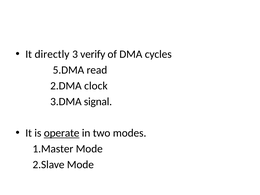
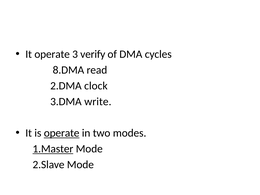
It directly: directly -> operate
5.DMA: 5.DMA -> 8.DMA
signal: signal -> write
1.Master underline: none -> present
